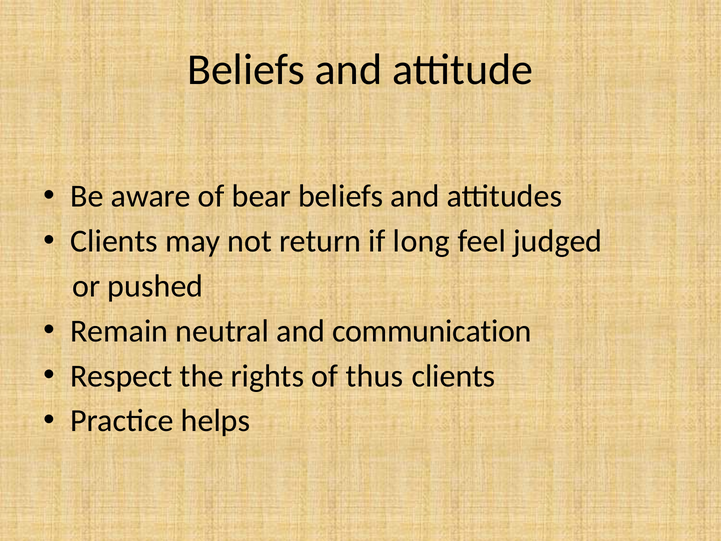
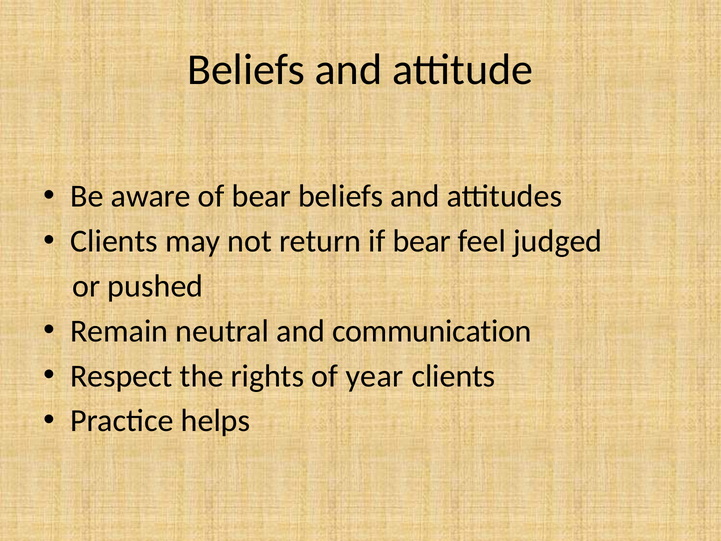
if long: long -> bear
thus: thus -> year
